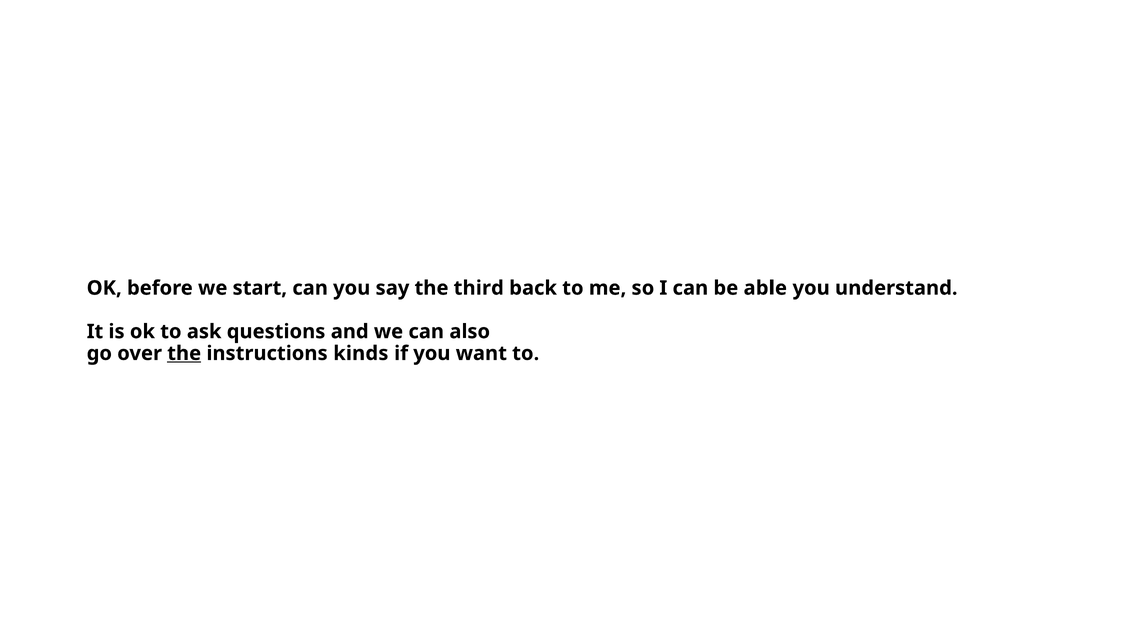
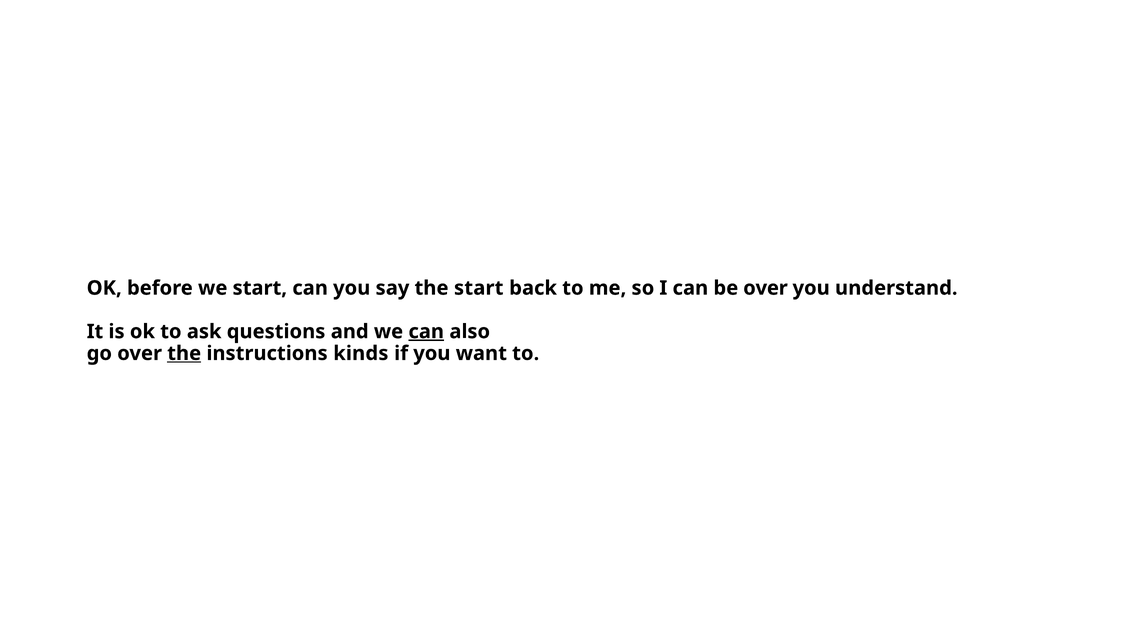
the third: third -> start
be able: able -> over
can at (426, 331) underline: none -> present
